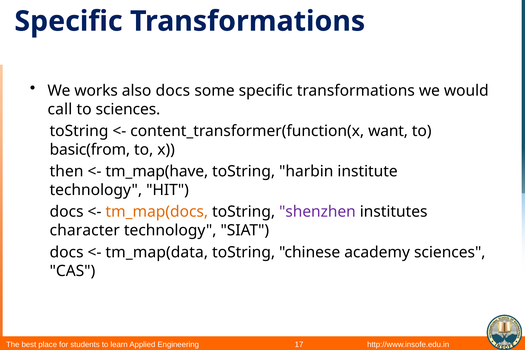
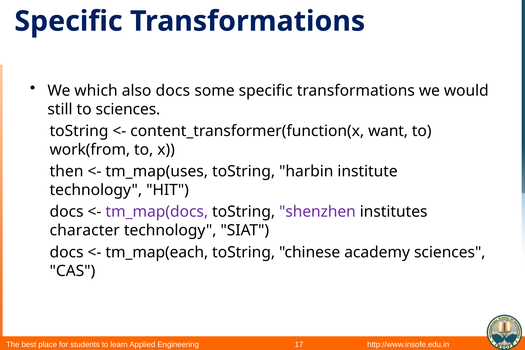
works: works -> which
call: call -> still
basic(from: basic(from -> work(from
tm_map(have: tm_map(have -> tm_map(uses
tm_map(docs colour: orange -> purple
tm_map(data: tm_map(data -> tm_map(each
